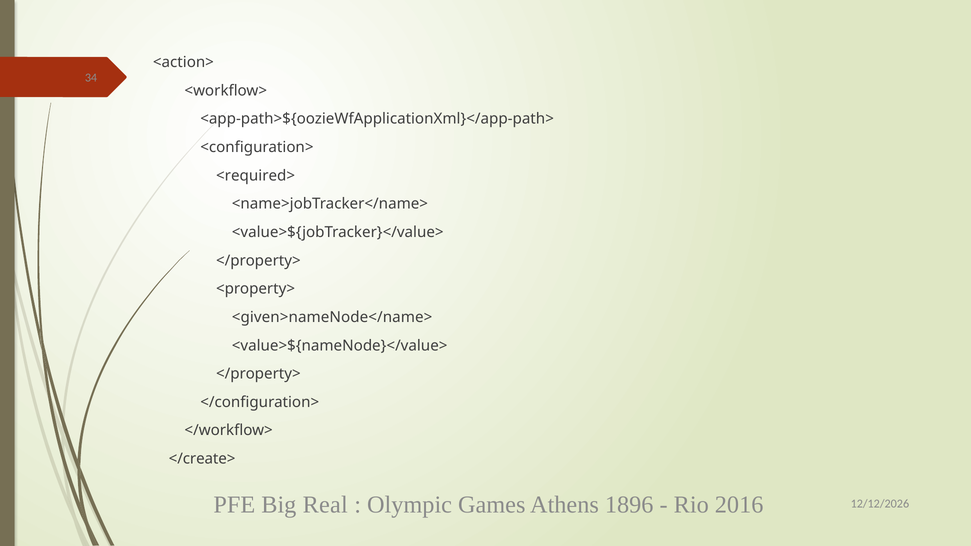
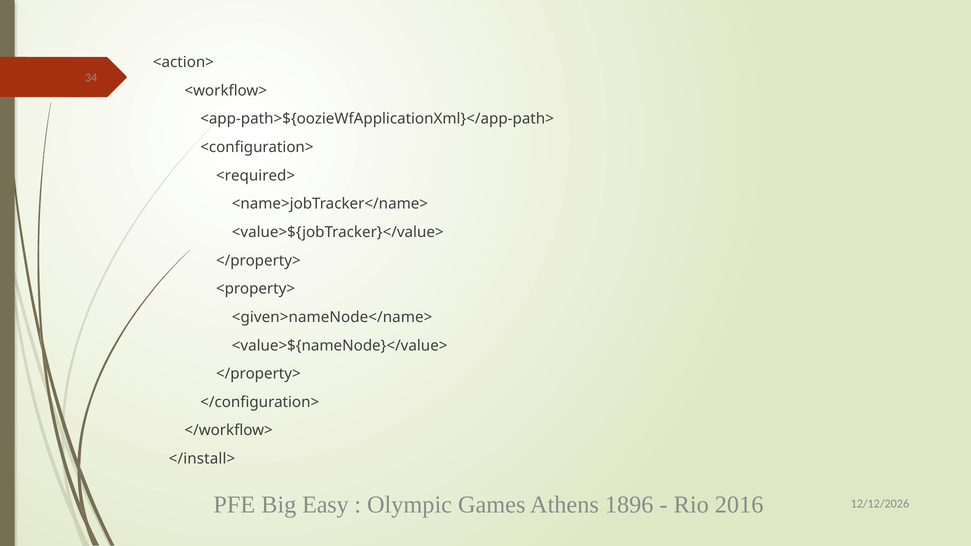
</create>: </create> -> </install>
Real: Real -> Easy
